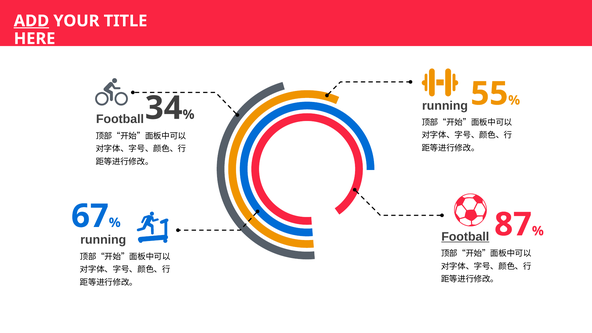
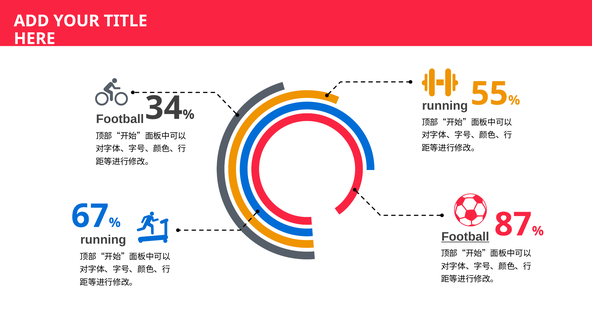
ADD underline: present -> none
